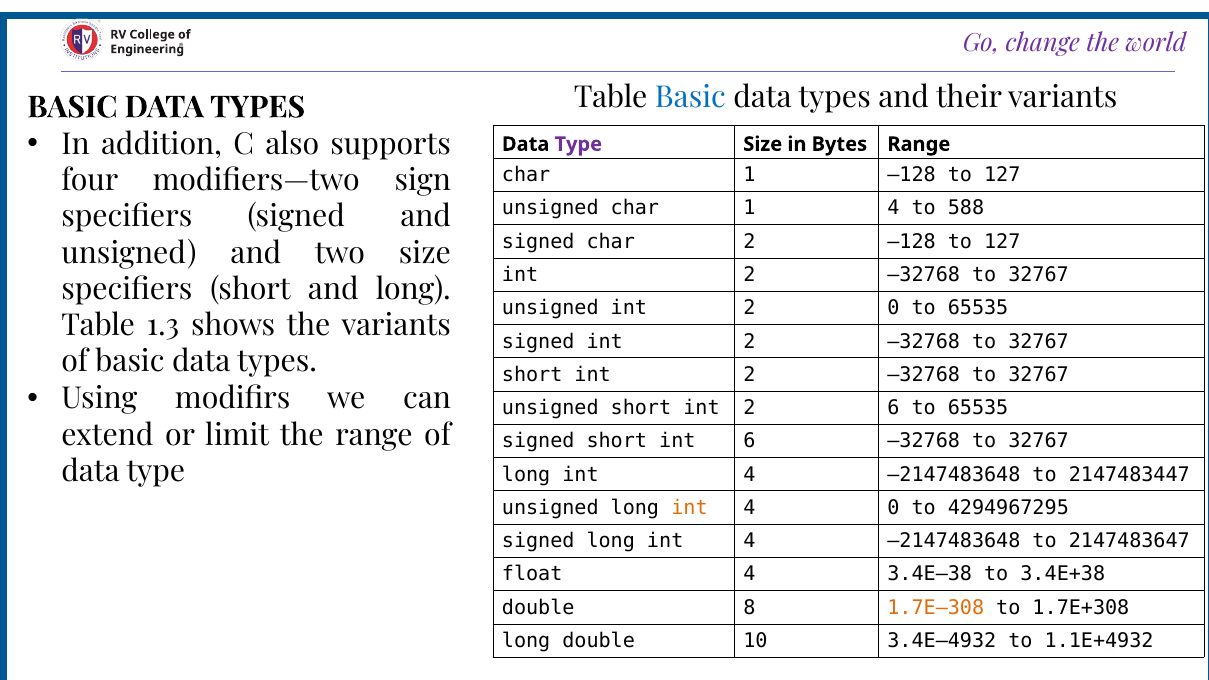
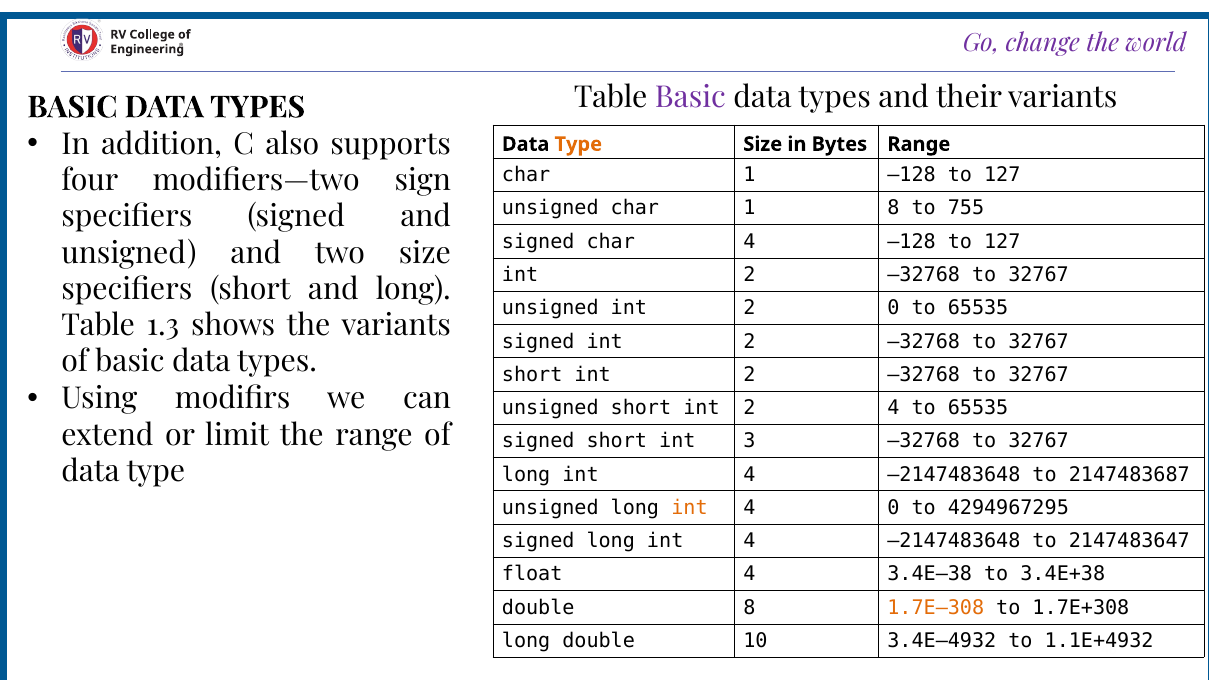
Basic at (690, 98) colour: blue -> purple
Type at (578, 144) colour: purple -> orange
1 4: 4 -> 8
588: 588 -> 755
char 2: 2 -> 4
2 6: 6 -> 4
int 6: 6 -> 3
2147483447: 2147483447 -> 2147483687
